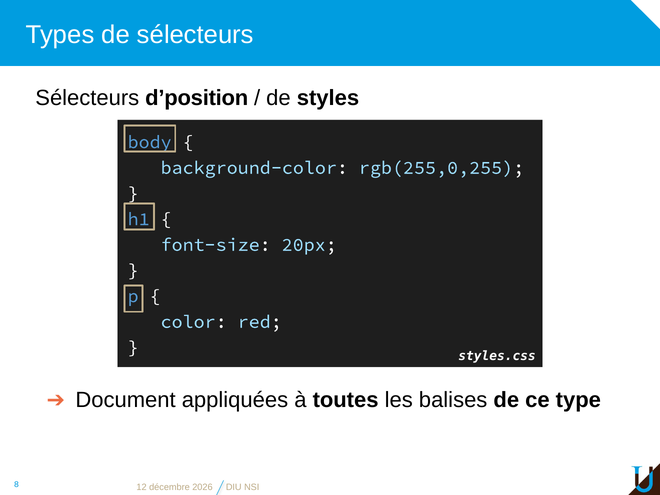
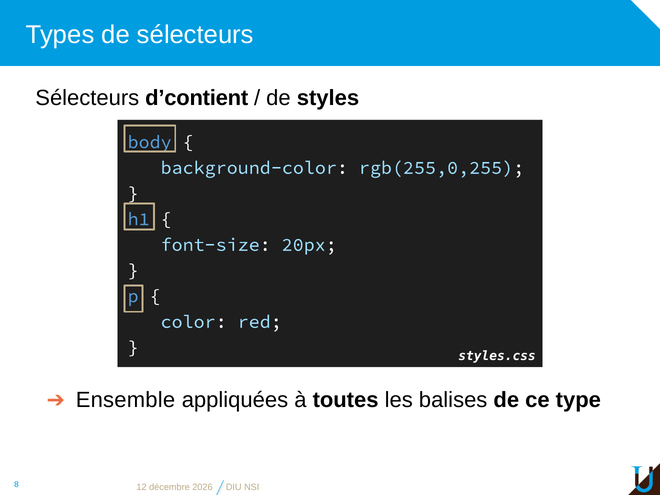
d’position: d’position -> d’contient
Document: Document -> Ensemble
